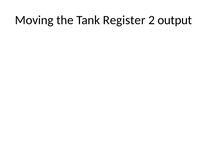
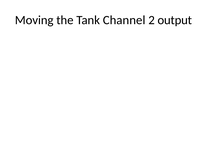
Register: Register -> Channel
